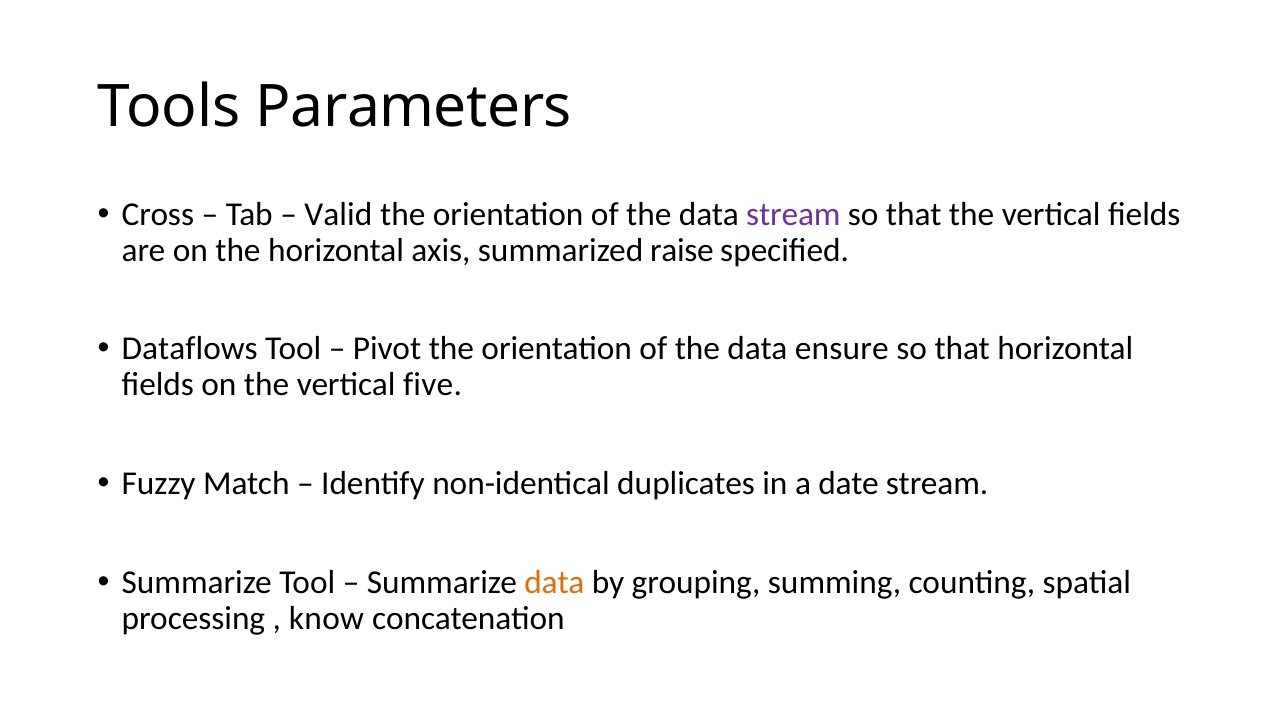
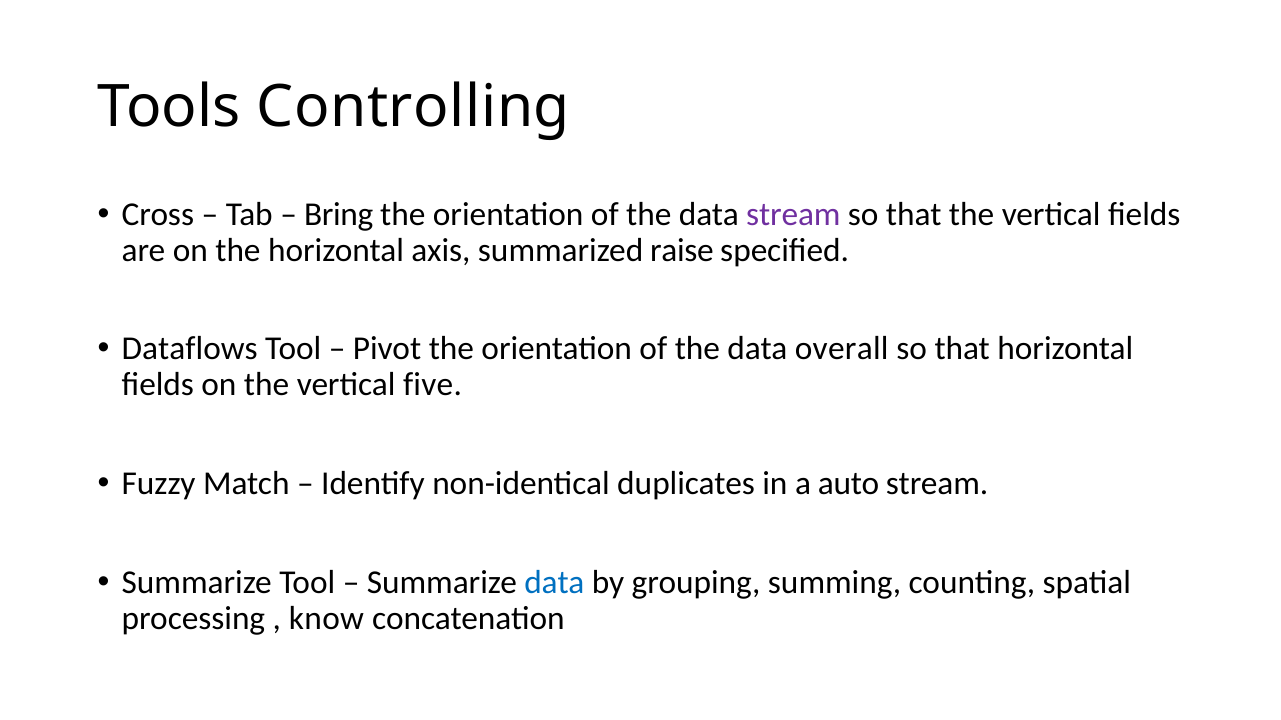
Parameters: Parameters -> Controlling
Valid: Valid -> Bring
ensure: ensure -> overall
date: date -> auto
data at (554, 583) colour: orange -> blue
